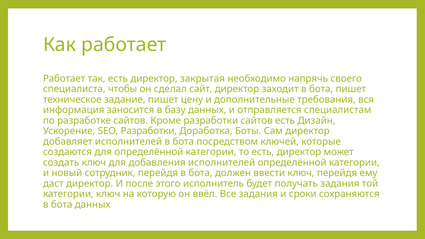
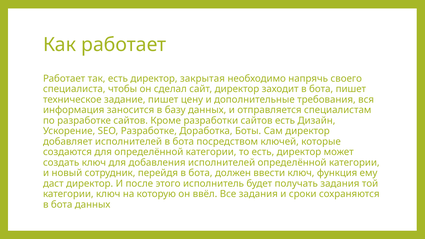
SEO Разработки: Разработки -> Разработке
ключ перейдя: перейдя -> функция
